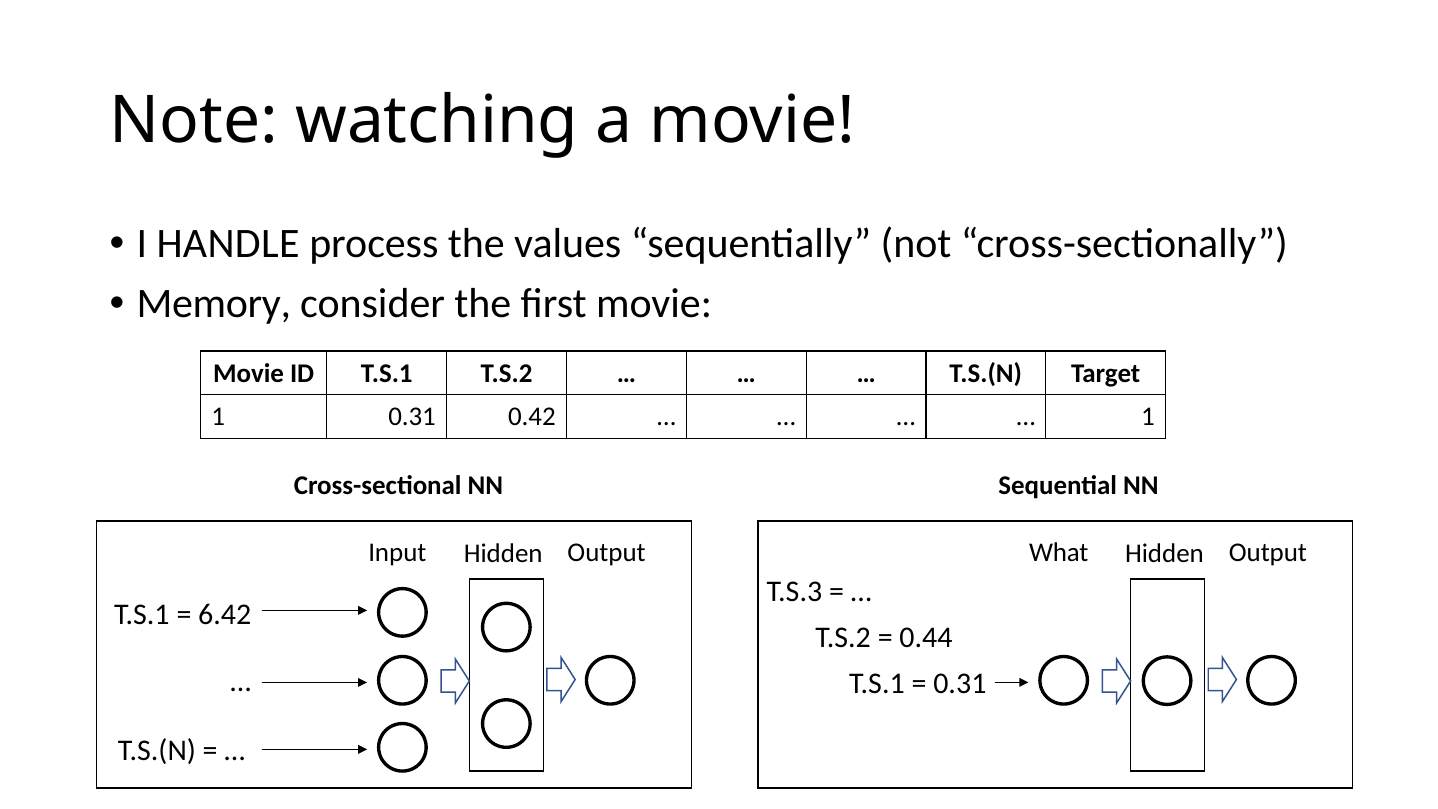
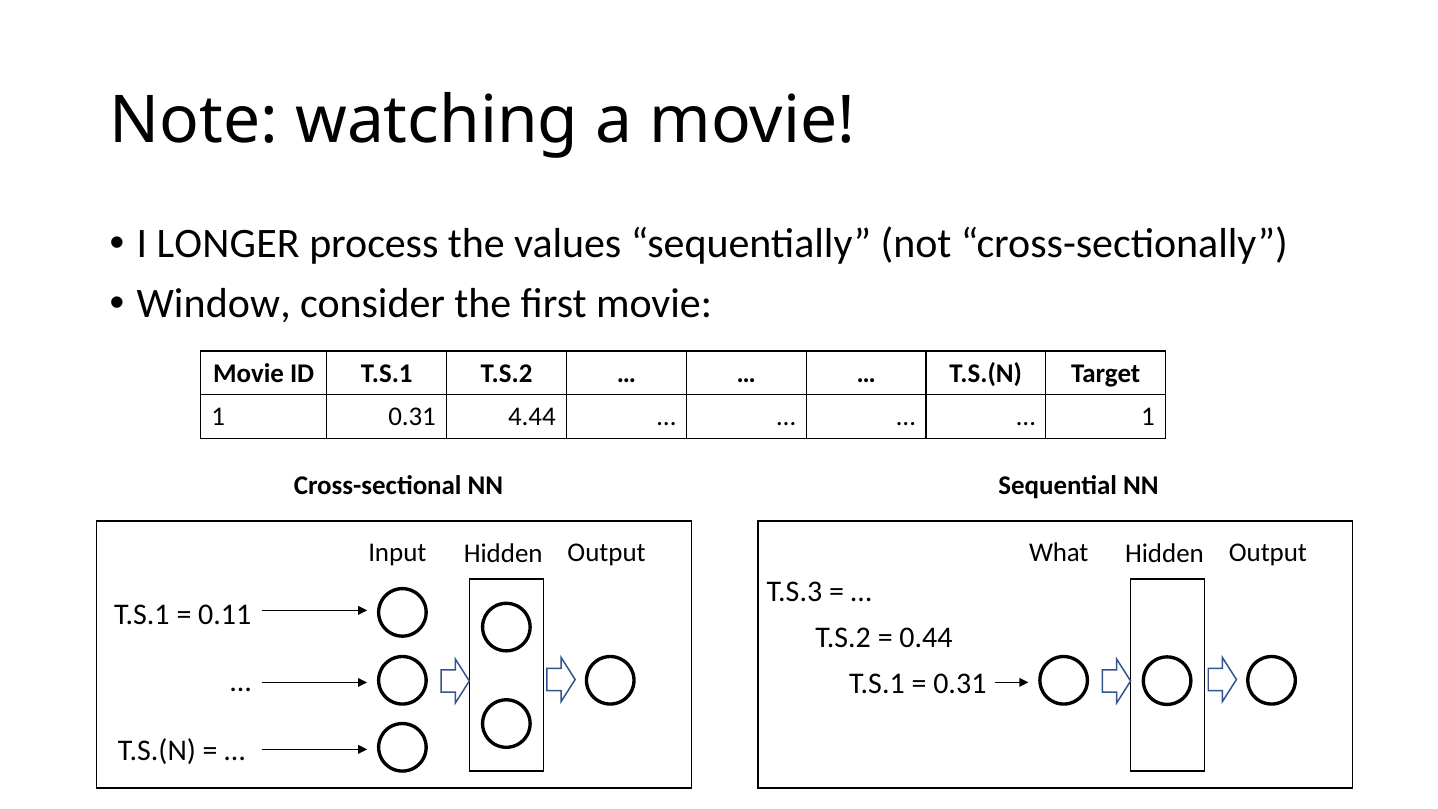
HANDLE: HANDLE -> LONGER
Memory: Memory -> Window
0.42: 0.42 -> 4.44
6.42: 6.42 -> 0.11
